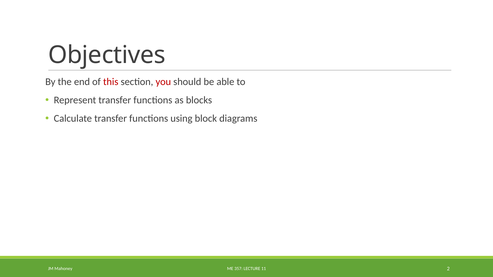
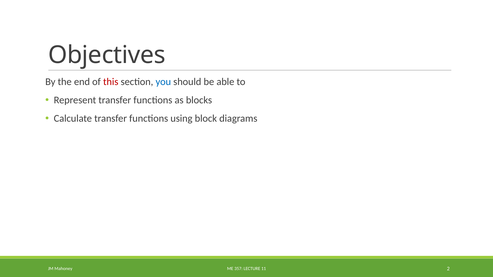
you colour: red -> blue
